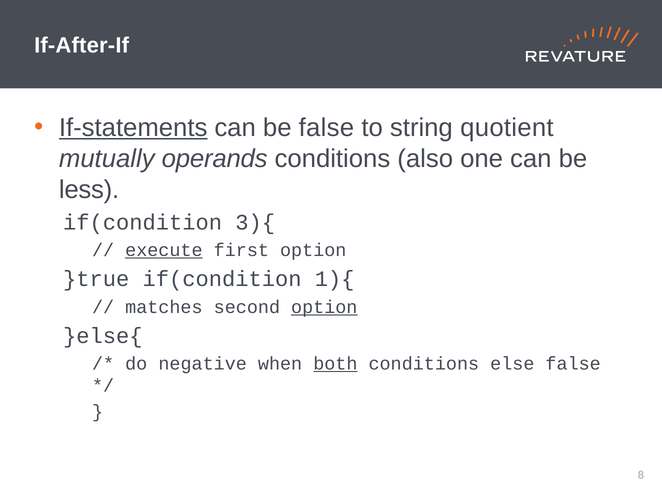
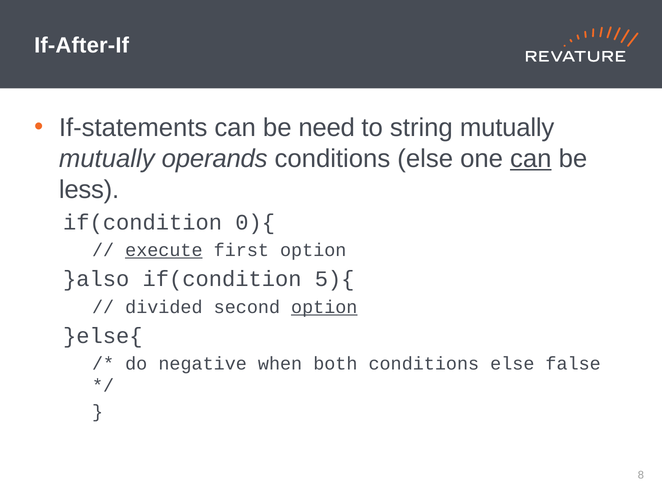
If-statements underline: present -> none
be false: false -> need
string quotient: quotient -> mutually
also at (425, 159): also -> else
can at (531, 159) underline: none -> present
3){: 3){ -> 0){
}true: }true -> }also
1){: 1){ -> 5){
matches: matches -> divided
both underline: present -> none
